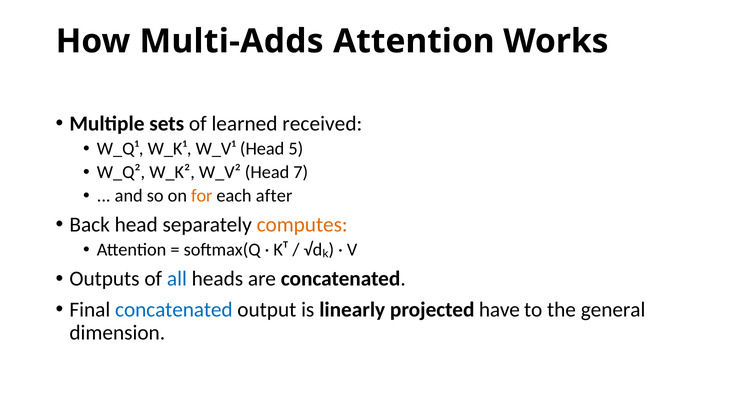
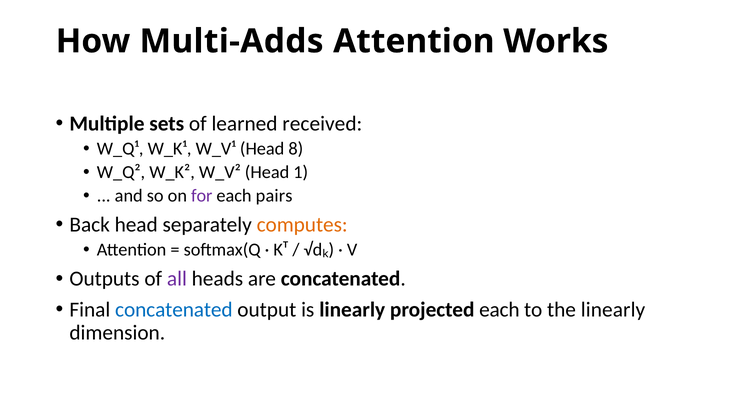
5: 5 -> 8
7: 7 -> 1
for colour: orange -> purple
after: after -> pairs
all colour: blue -> purple
projected have: have -> each
the general: general -> linearly
